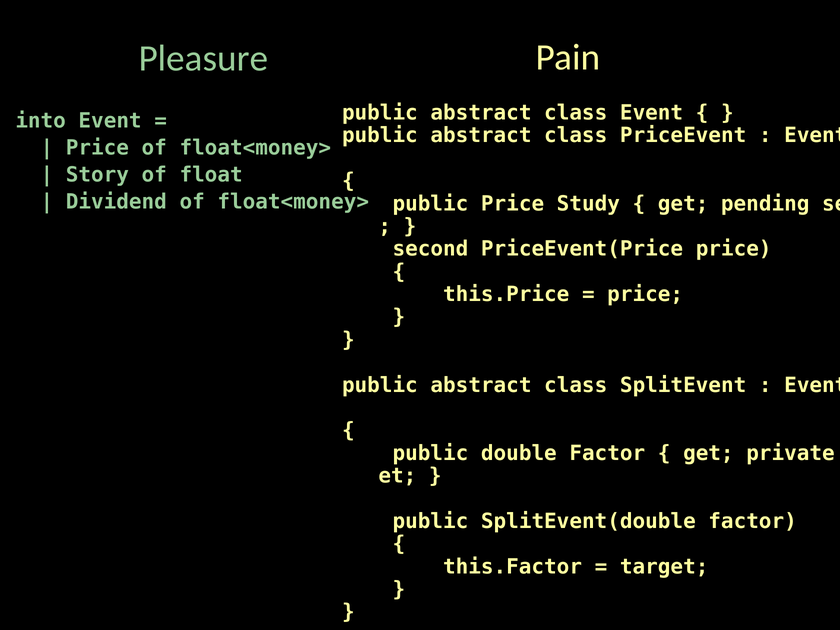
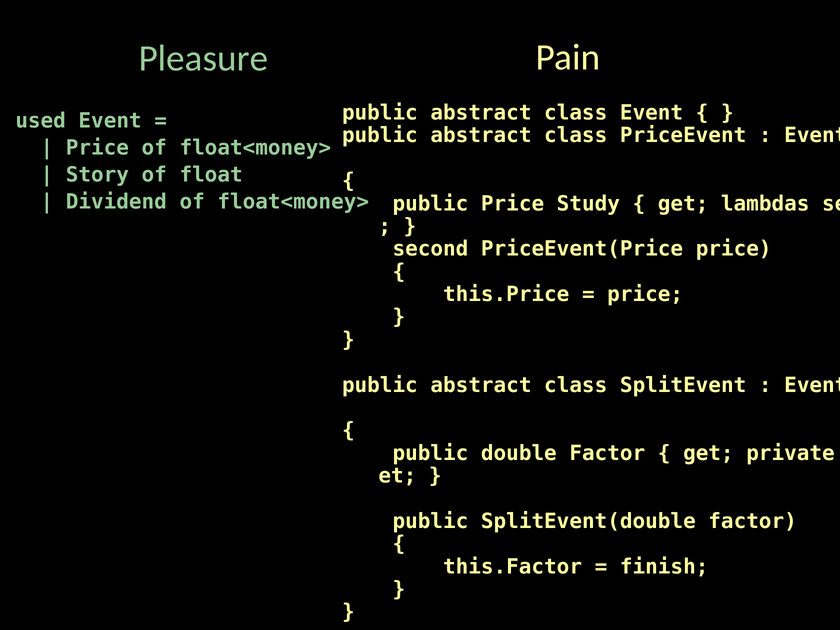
into: into -> used
pending: pending -> lambdas
target: target -> finish
